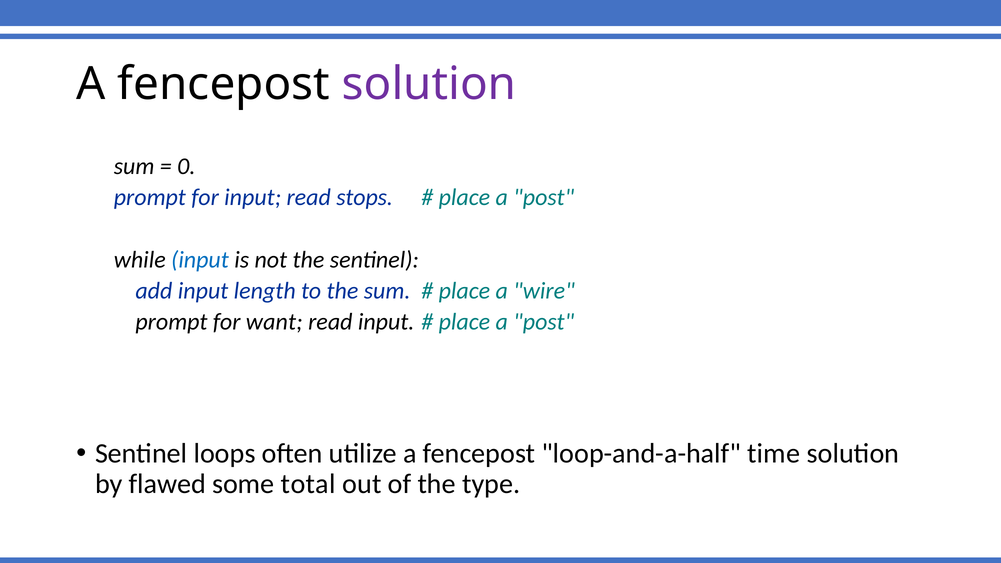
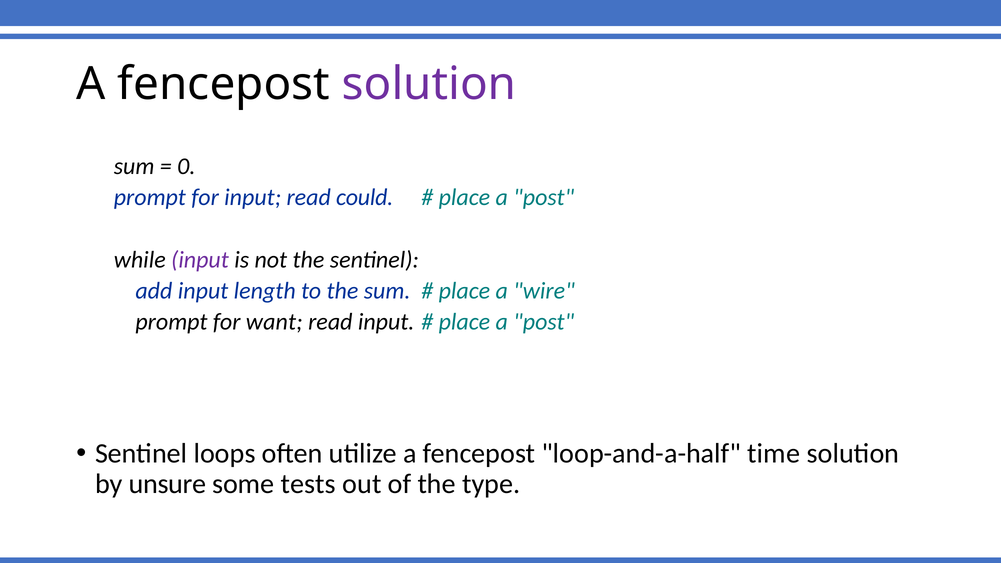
stops: stops -> could
input at (200, 260) colour: blue -> purple
flawed: flawed -> unsure
total: total -> tests
